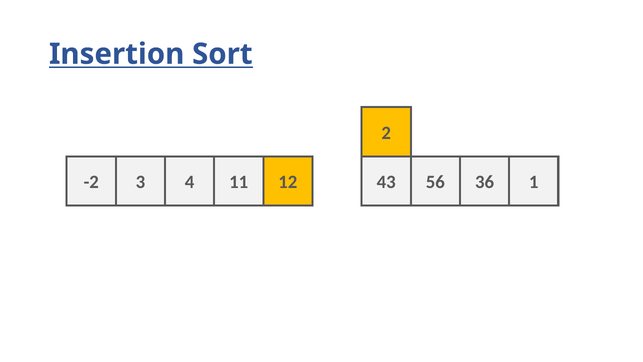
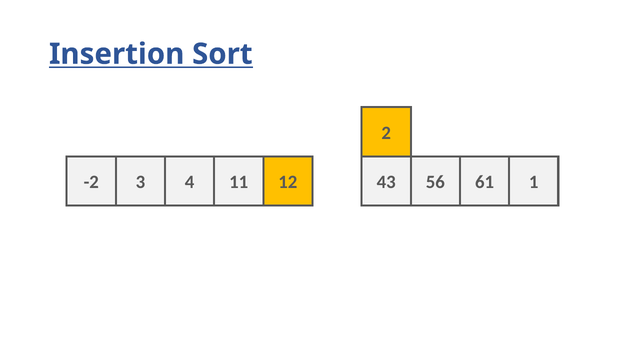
36: 36 -> 61
